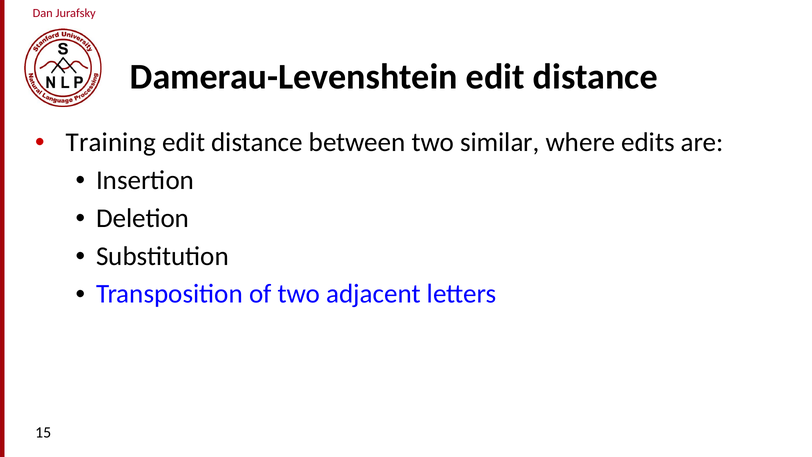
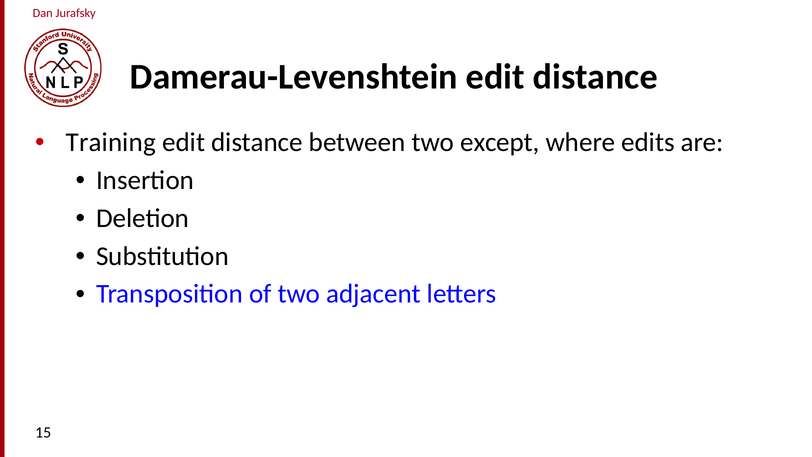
similar: similar -> except
